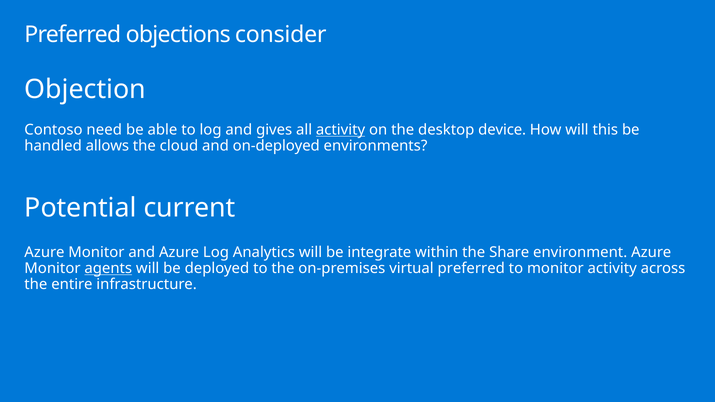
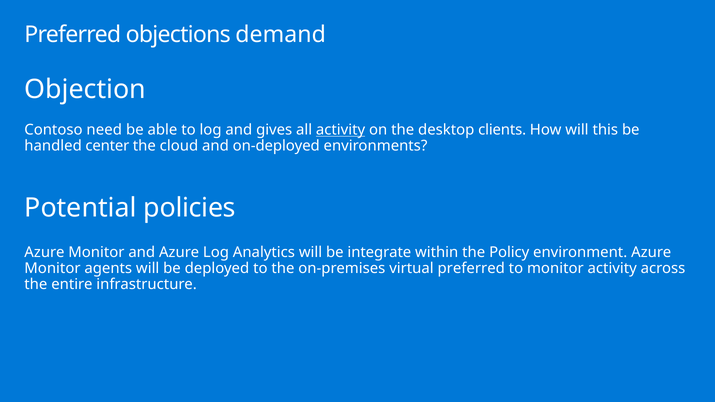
consider: consider -> demand
device: device -> clients
allows: allows -> center
current: current -> policies
Share: Share -> Policy
agents underline: present -> none
